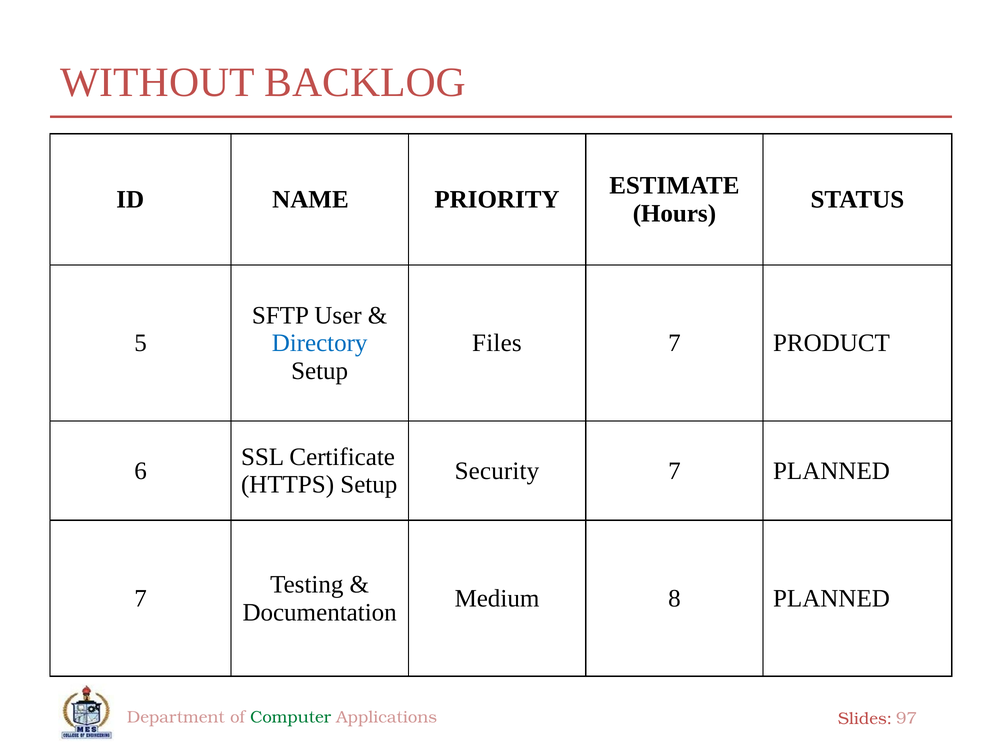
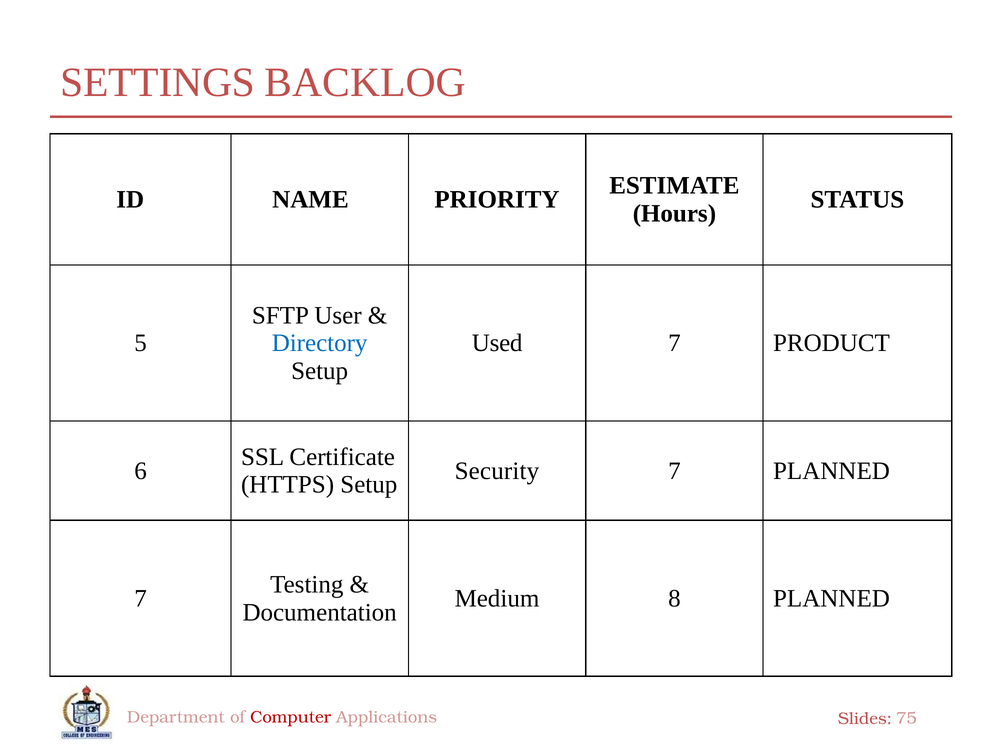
WITHOUT: WITHOUT -> SETTINGS
Files: Files -> Used
Computer colour: green -> red
97: 97 -> 75
